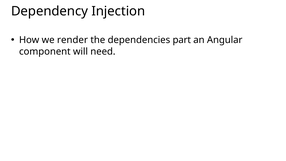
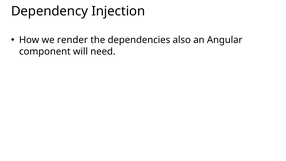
part: part -> also
